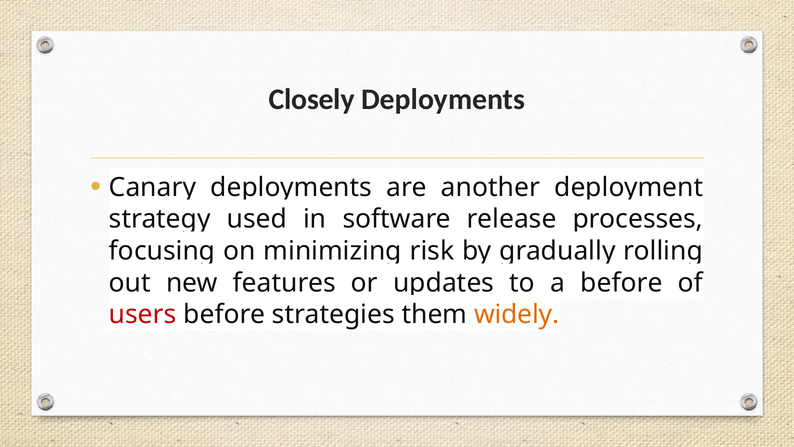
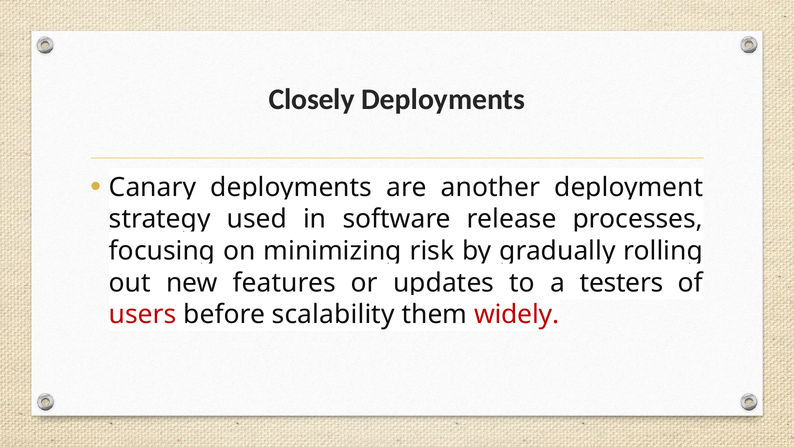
before at (621, 283): before -> testers
strategies: strategies -> scalability
widely colour: orange -> red
